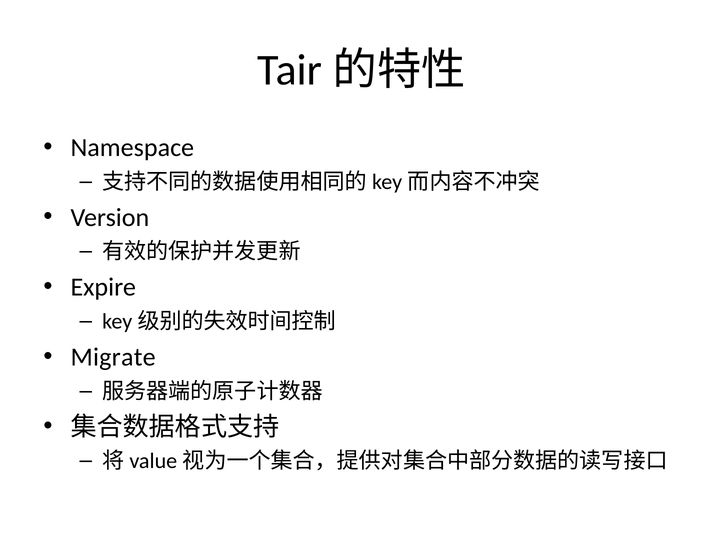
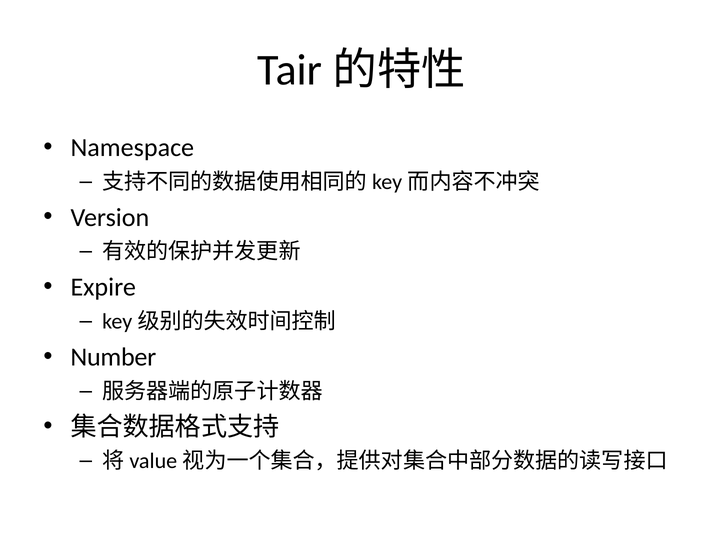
Migrate: Migrate -> Number
